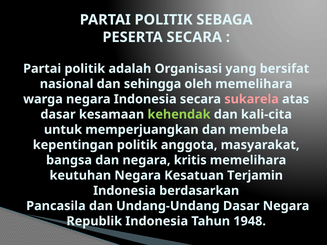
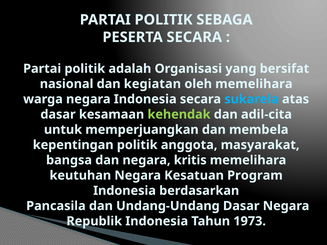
sehingga: sehingga -> kegiatan
sukarela colour: pink -> light blue
kali-cita: kali-cita -> adil-cita
Terjamin: Terjamin -> Program
1948: 1948 -> 1973
